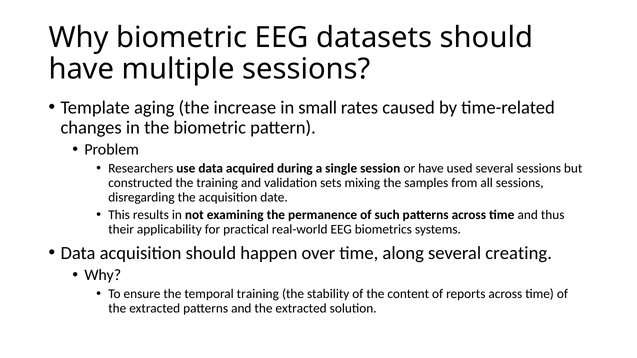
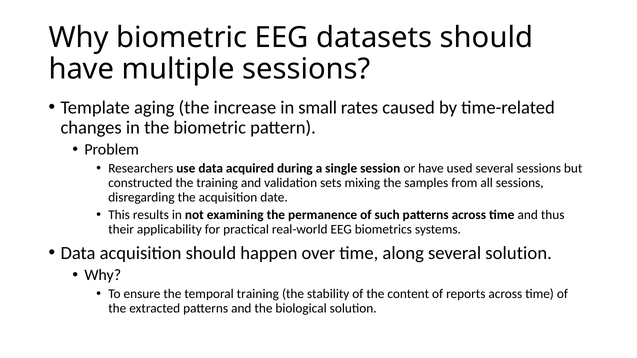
several creating: creating -> solution
and the extracted: extracted -> biological
